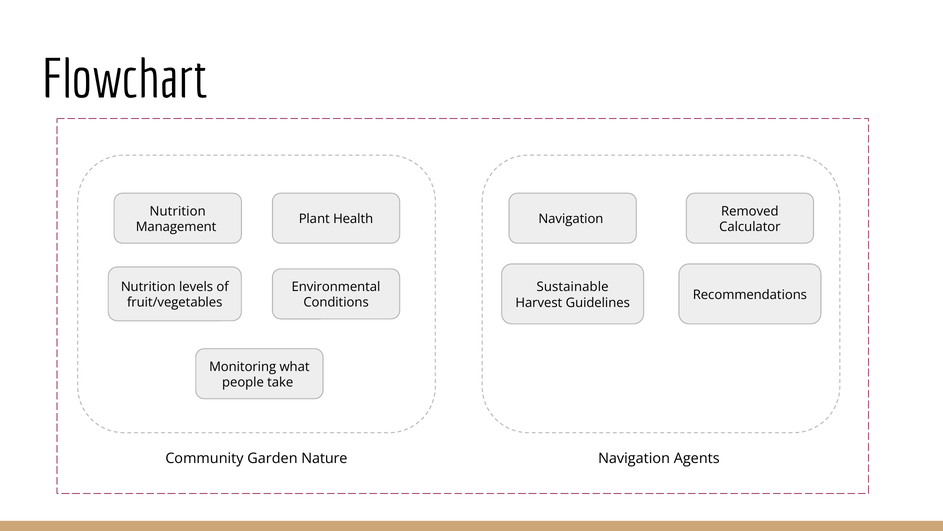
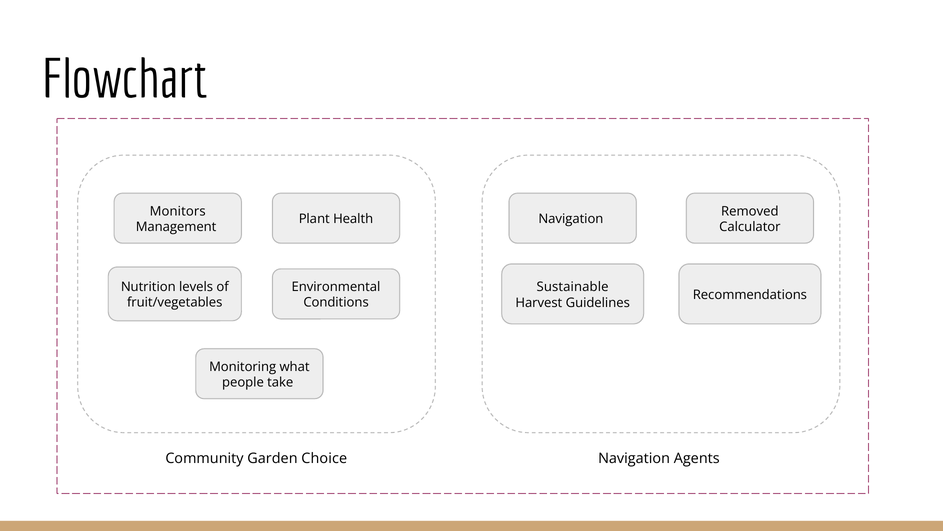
Nutrition at (178, 211): Nutrition -> Monitors
Nature: Nature -> Choice
